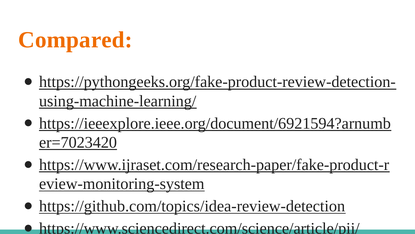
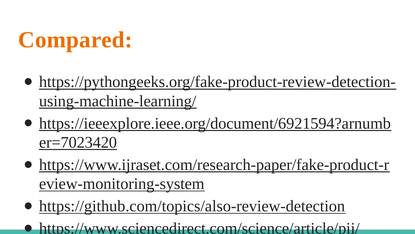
https://github.com/topics/idea-review-detection: https://github.com/topics/idea-review-detection -> https://github.com/topics/also-review-detection
